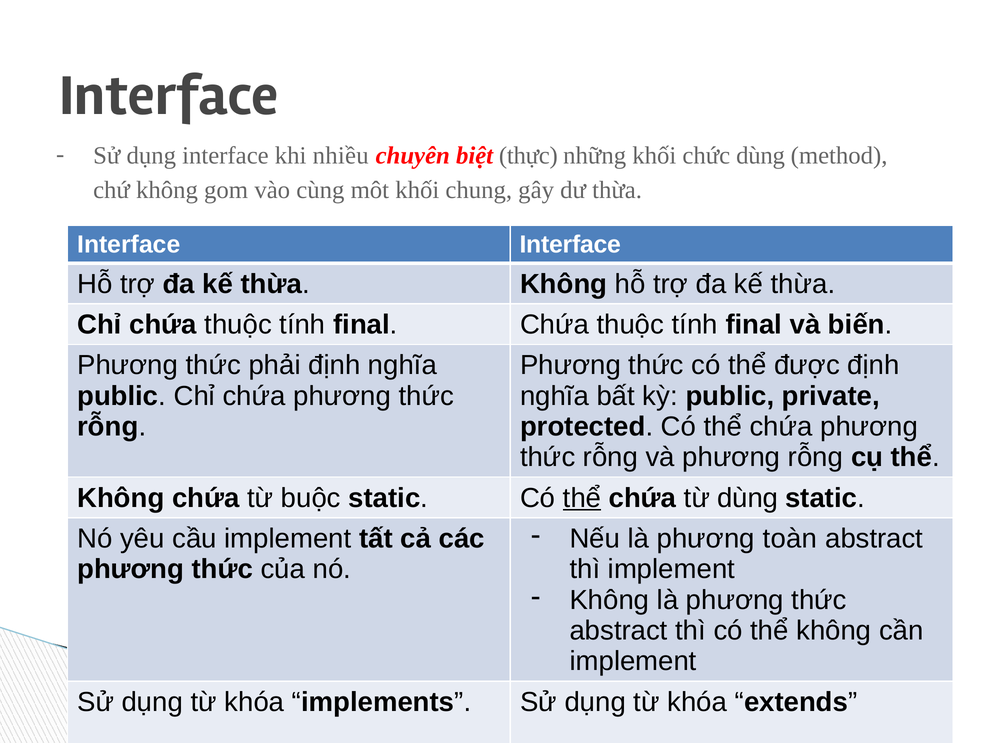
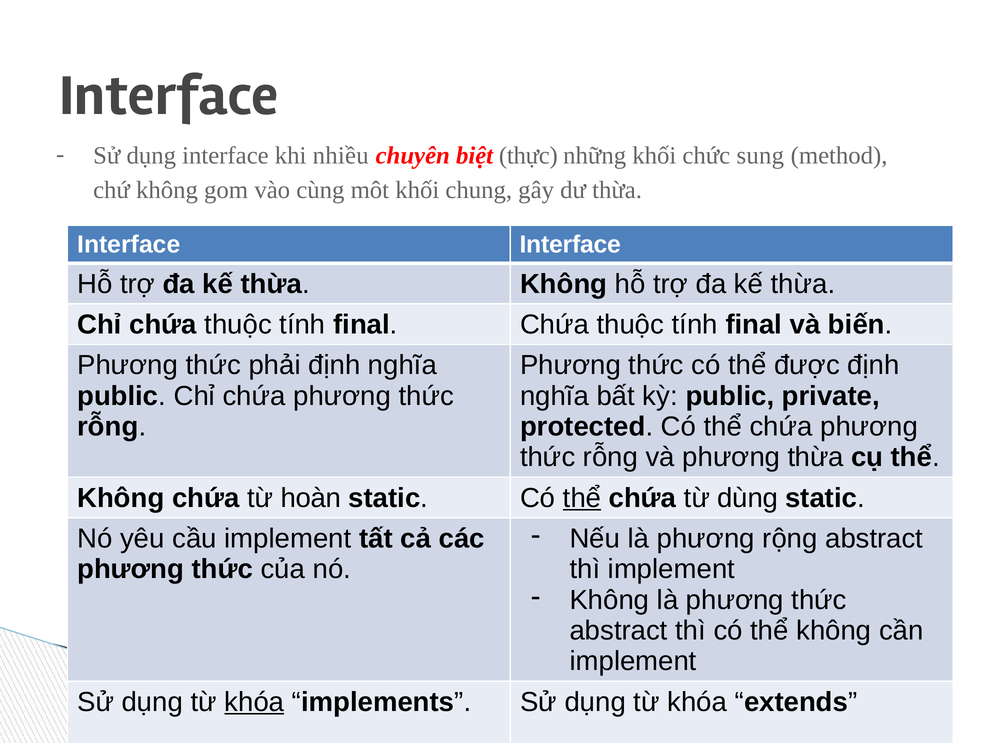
chức dùng: dùng -> sung
phương rỗng: rỗng -> thừa
buộc: buộc -> hoàn
toàn: toàn -> rộng
khóa at (254, 702) underline: none -> present
